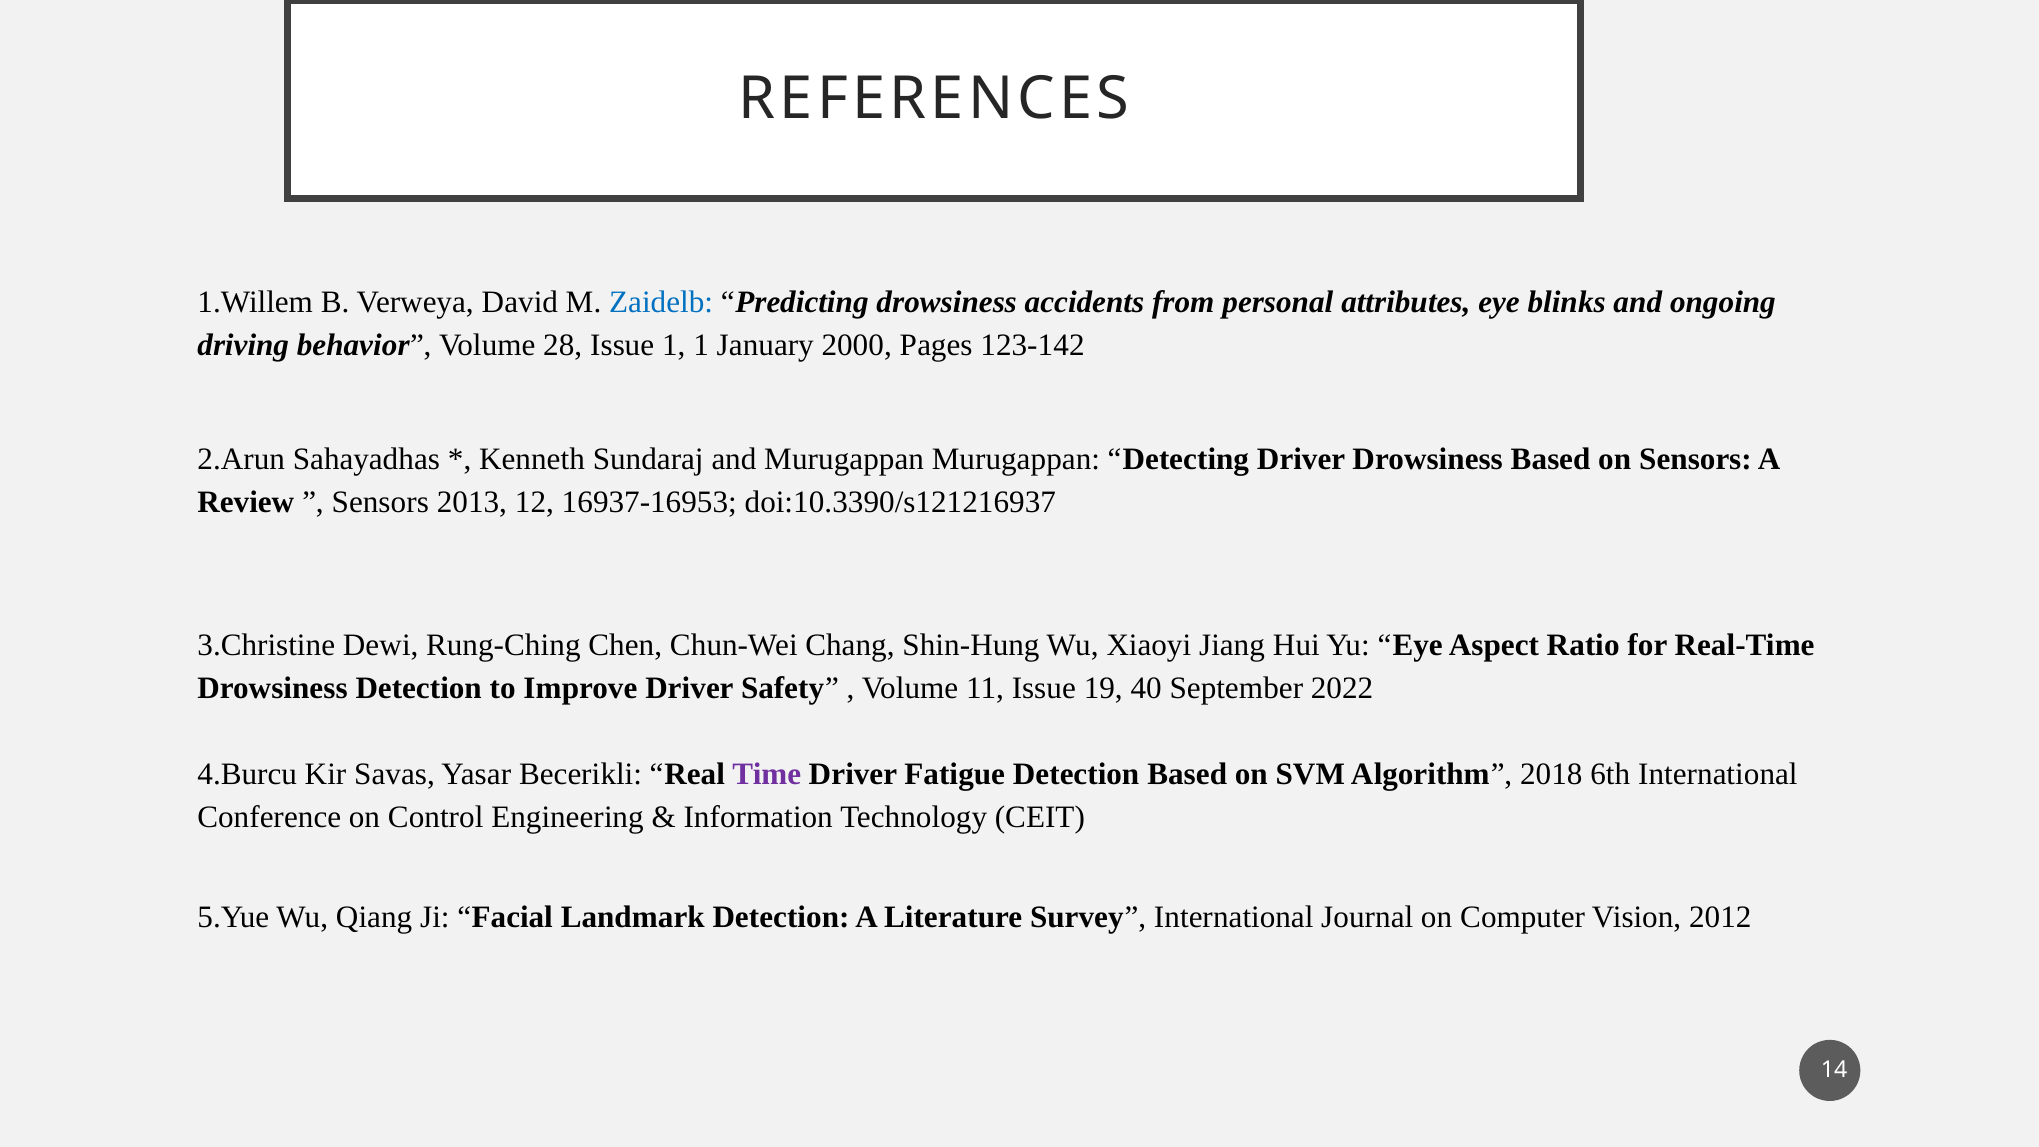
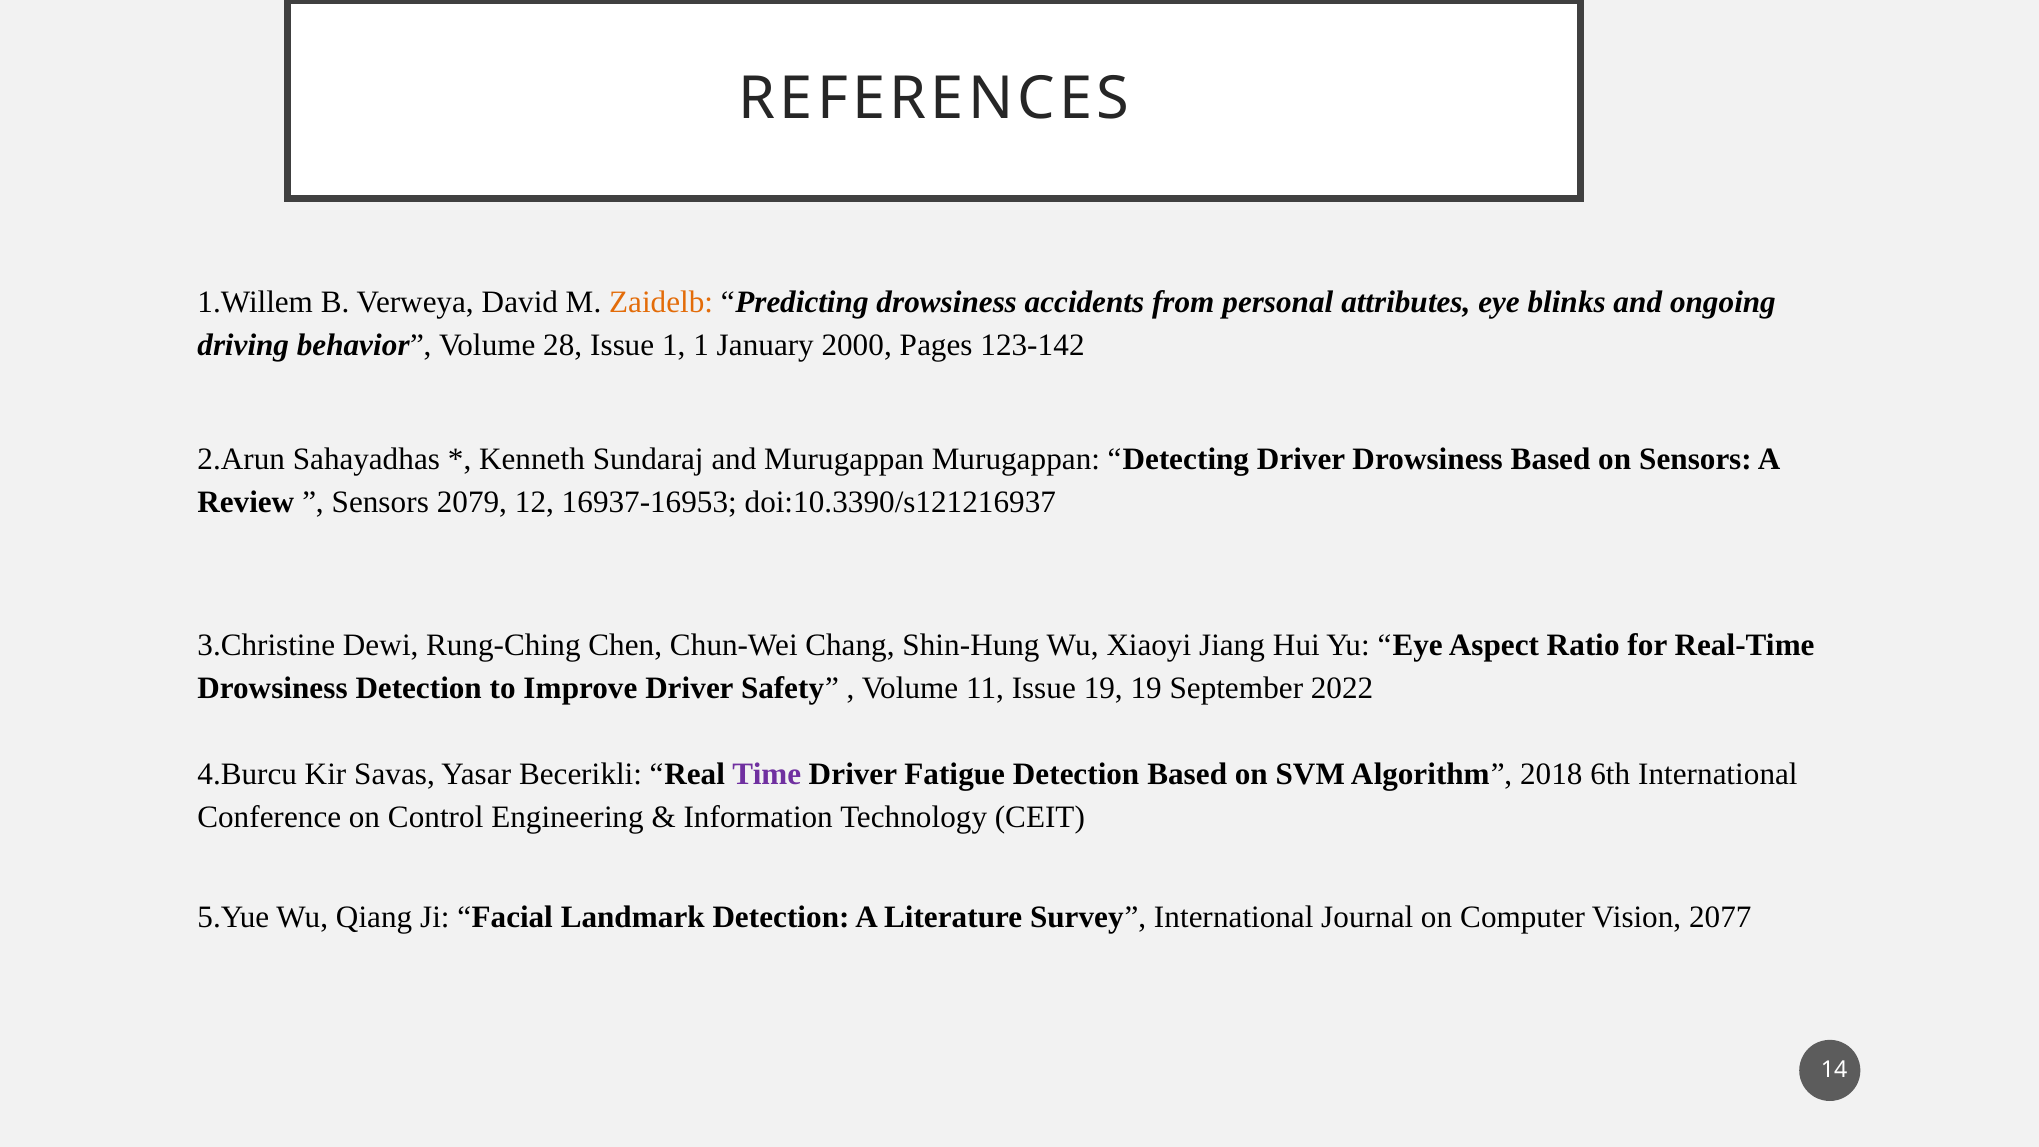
Zaidelb colour: blue -> orange
2013: 2013 -> 2079
19 40: 40 -> 19
2012: 2012 -> 2077
